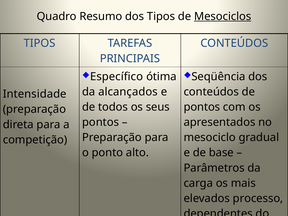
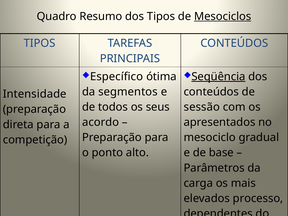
Seqüência underline: none -> present
alcançados: alcançados -> segmentos
pontos at (202, 107): pontos -> sessão
pontos at (101, 122): pontos -> acordo
